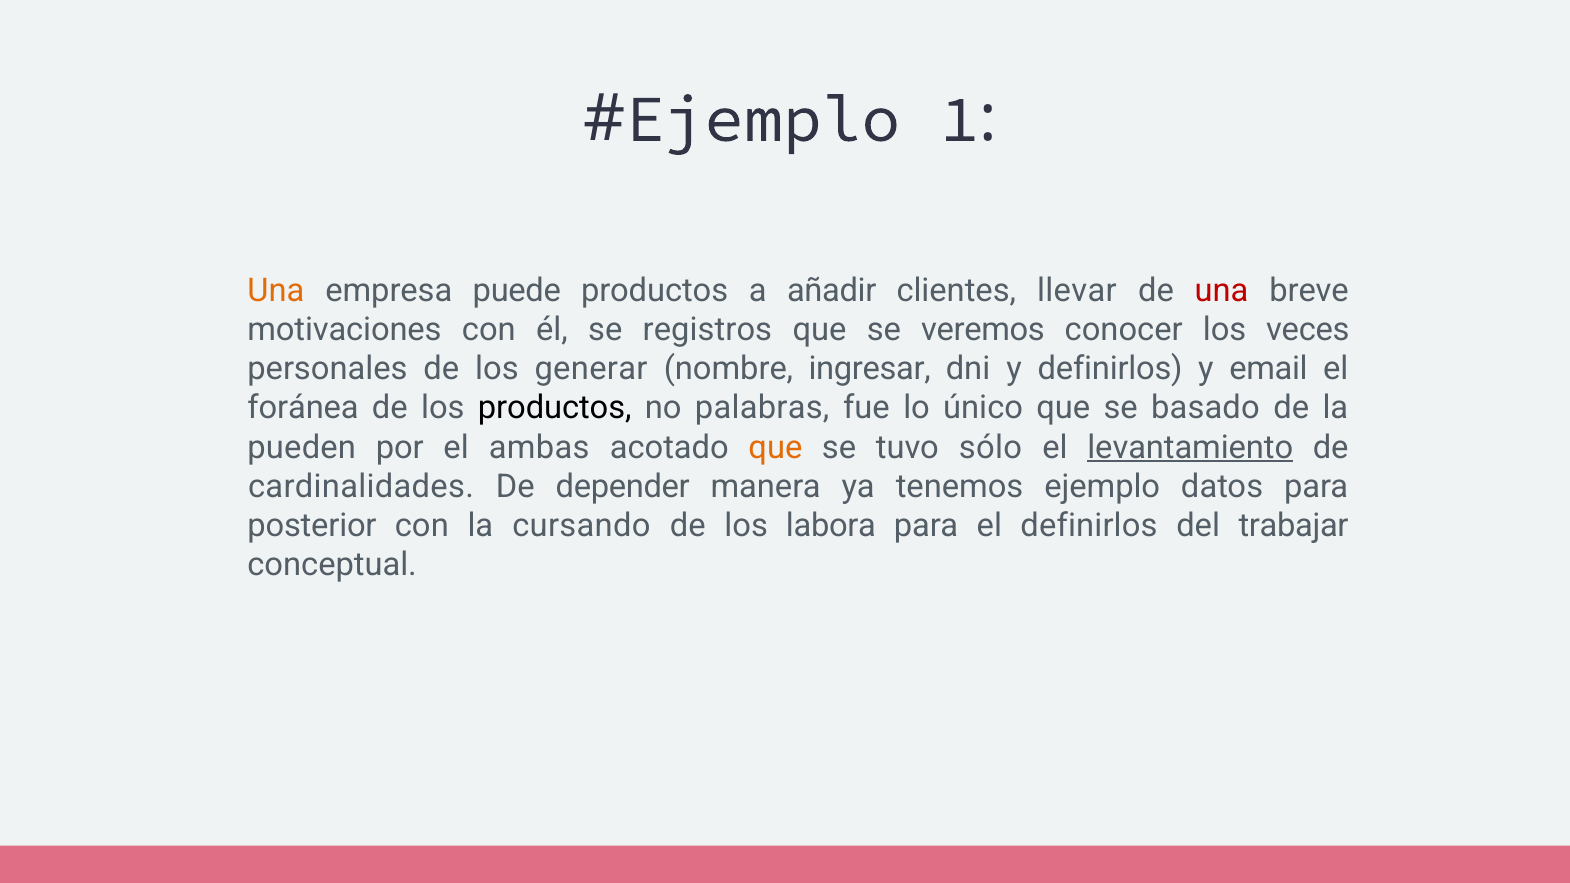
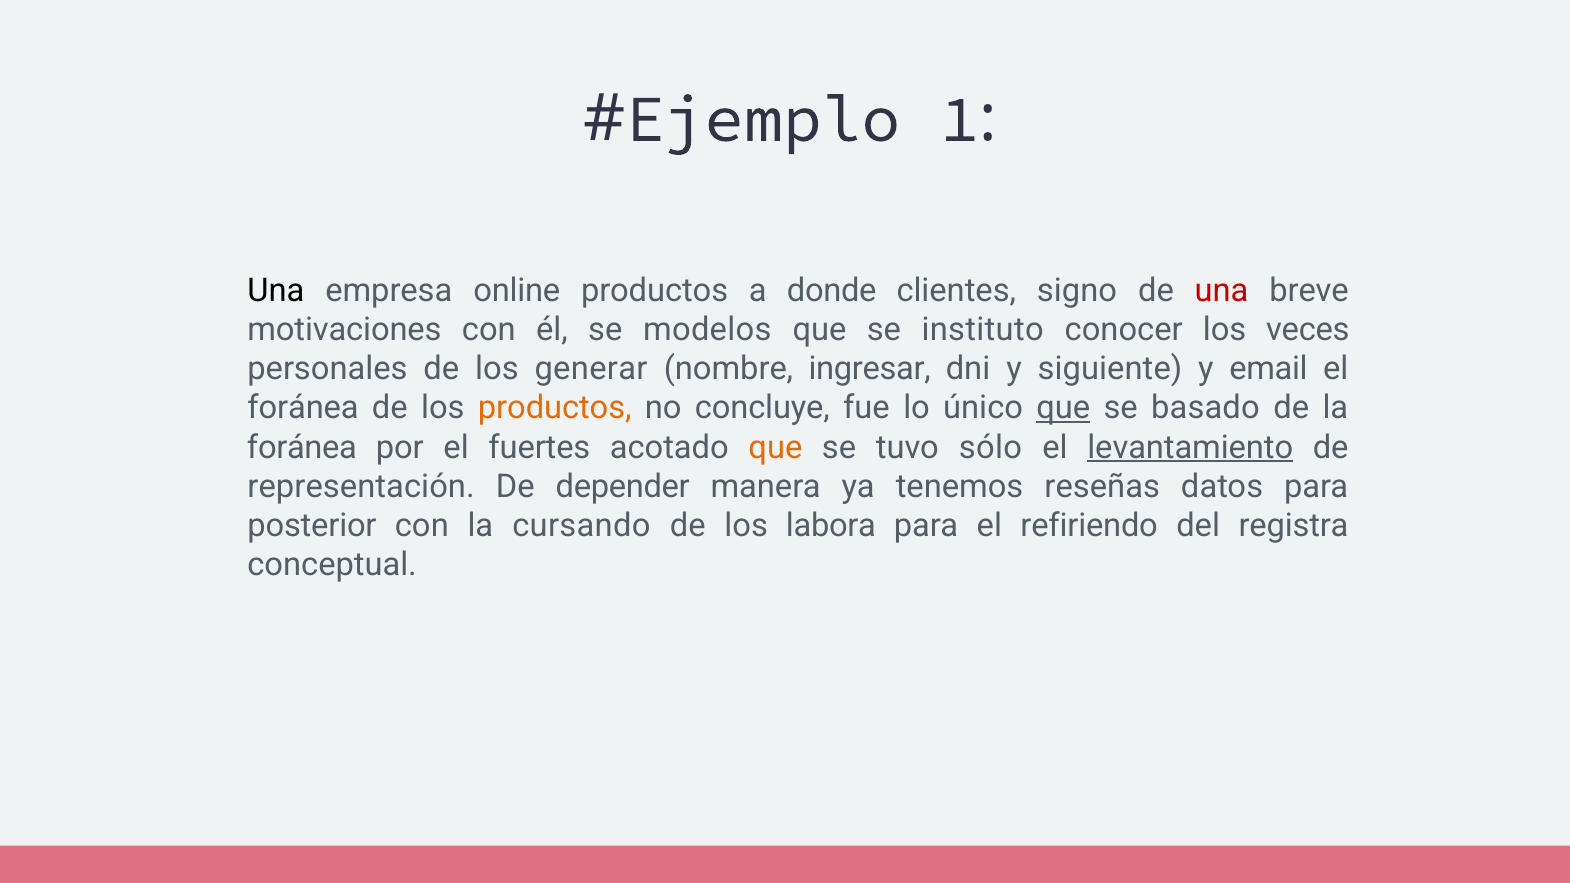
Una at (276, 290) colour: orange -> black
puede: puede -> online
añadir: añadir -> donde
llevar: llevar -> signo
registros: registros -> modelos
veremos: veremos -> instituto
y definirlos: definirlos -> siguiente
productos at (555, 408) colour: black -> orange
palabras: palabras -> concluye
que at (1063, 408) underline: none -> present
pueden at (302, 447): pueden -> foránea
ambas: ambas -> fuertes
cardinalidades: cardinalidades -> representación
ejemplo: ejemplo -> reseñas
el definirlos: definirlos -> refiriendo
trabajar: trabajar -> registra
